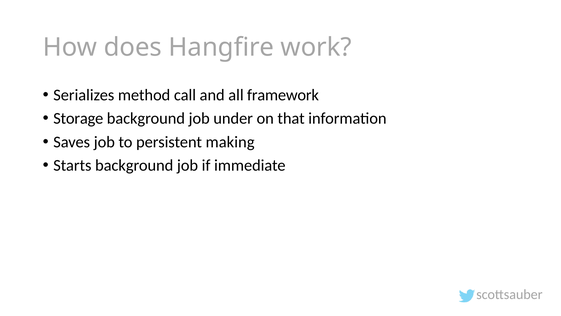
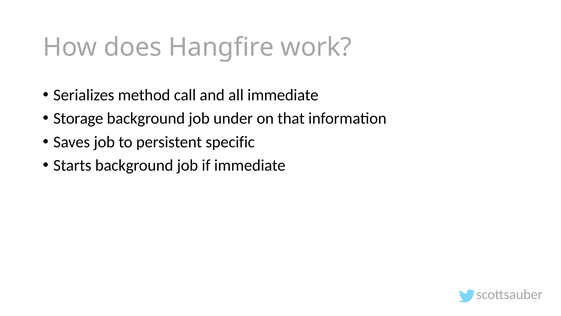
all framework: framework -> immediate
making: making -> specific
